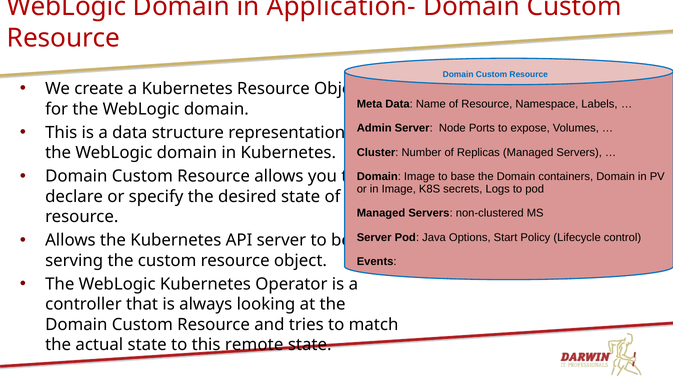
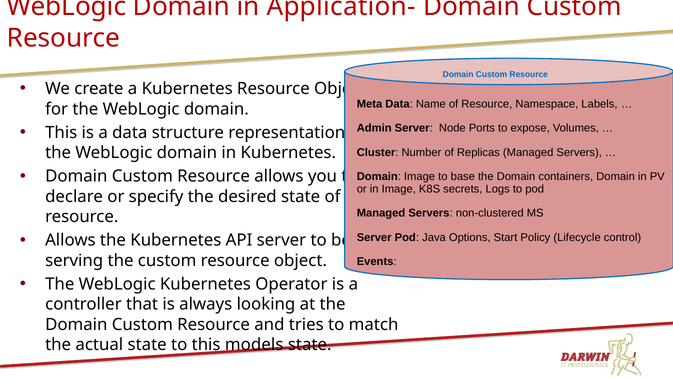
remote: remote -> models
